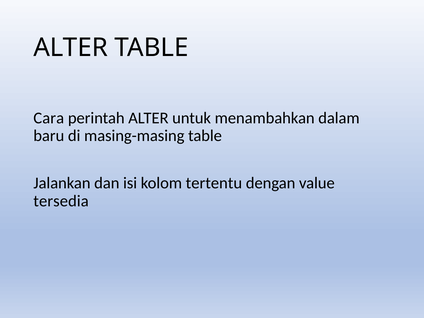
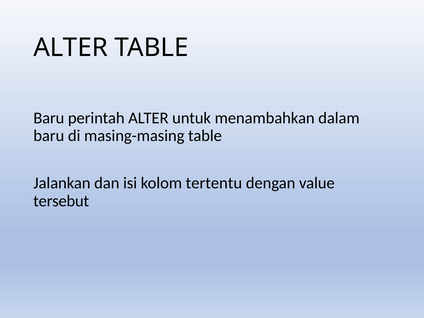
Cara at (49, 118): Cara -> Baru
tersedia: tersedia -> tersebut
